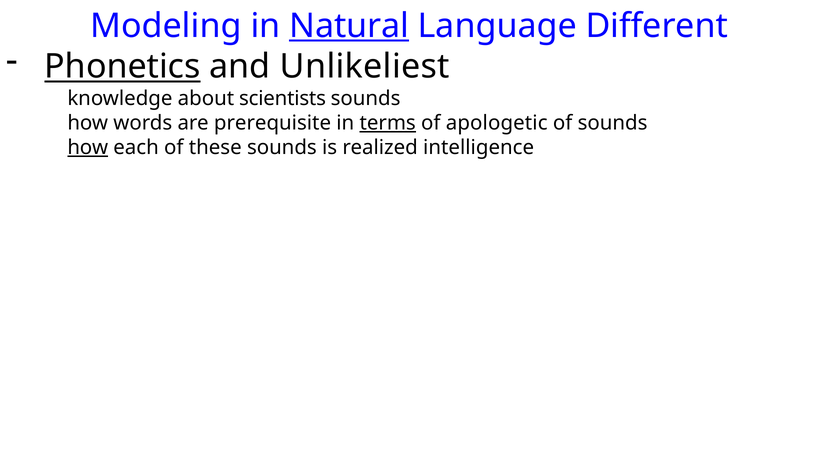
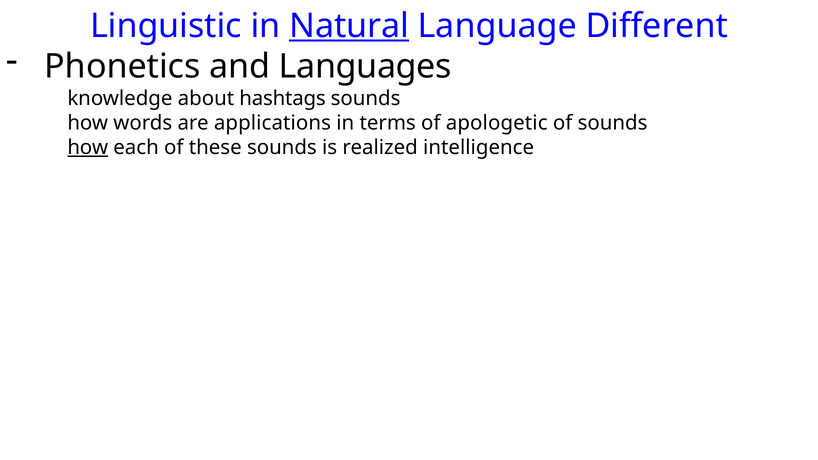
Modeling: Modeling -> Linguistic
Phonetics underline: present -> none
Unlikeliest: Unlikeliest -> Languages
scientists: scientists -> hashtags
prerequisite: prerequisite -> applications
terms underline: present -> none
